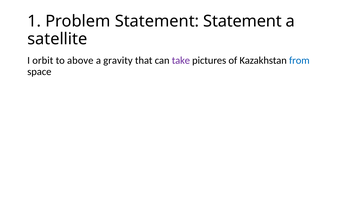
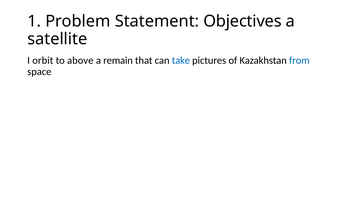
Statement Statement: Statement -> Objectives
gravity: gravity -> remain
take colour: purple -> blue
